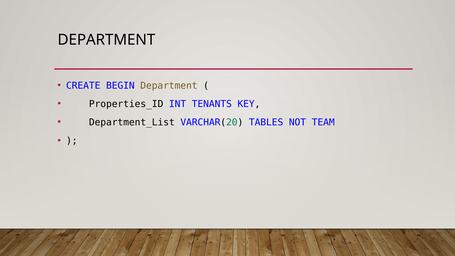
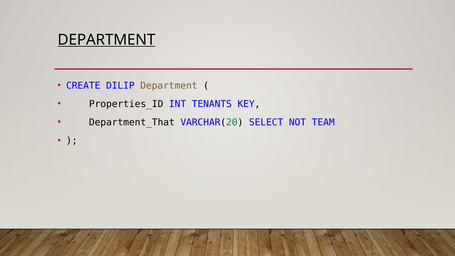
DEPARTMENT at (106, 40) underline: none -> present
BEGIN: BEGIN -> DILIP
Department_List: Department_List -> Department_That
TABLES: TABLES -> SELECT
